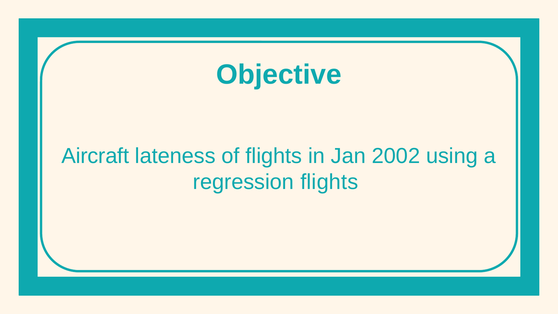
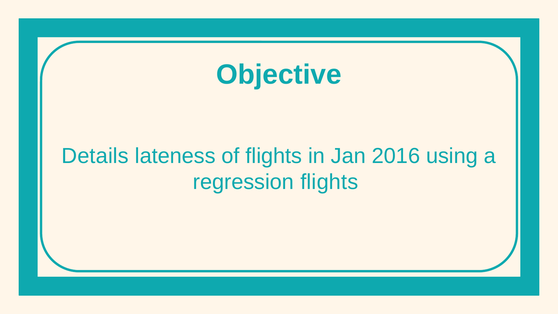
Aircraft: Aircraft -> Details
2002: 2002 -> 2016
